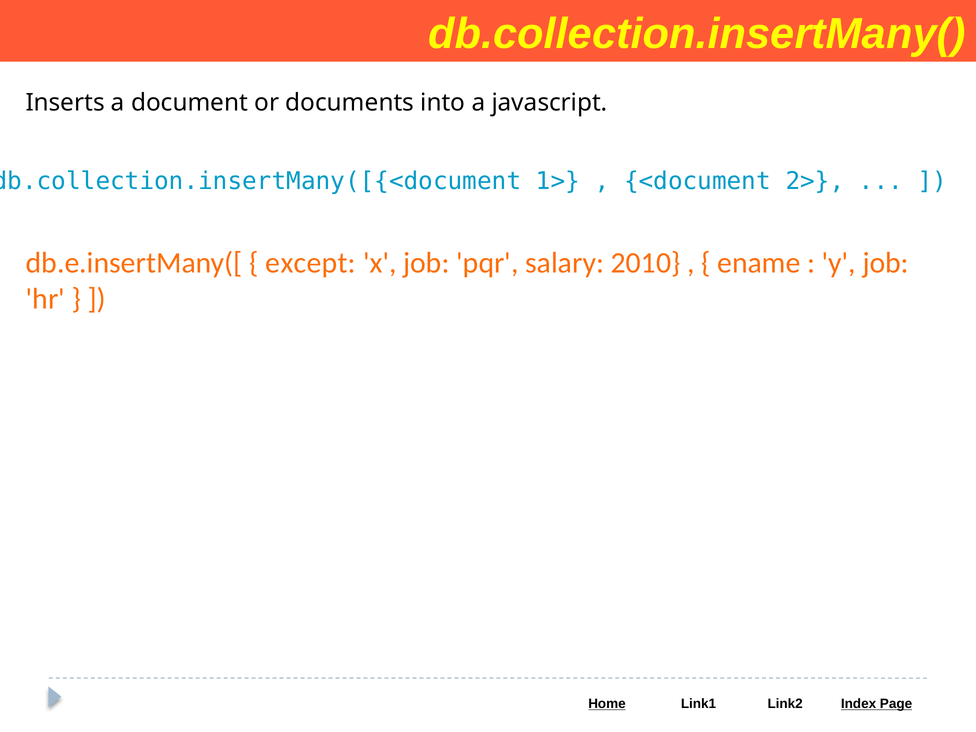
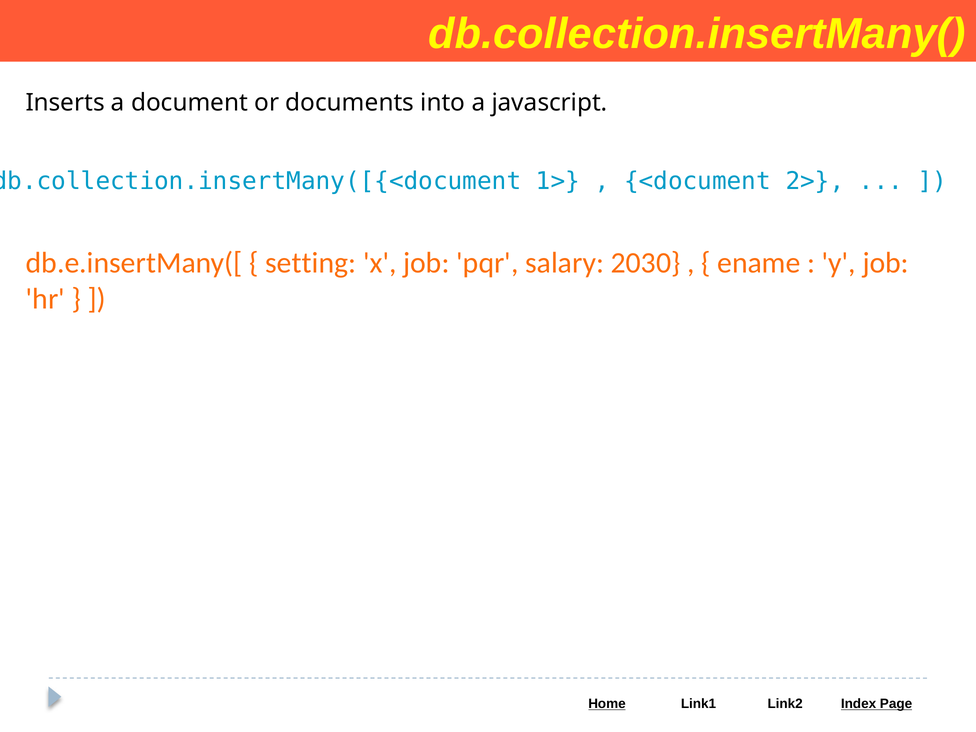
except: except -> setting
2010: 2010 -> 2030
